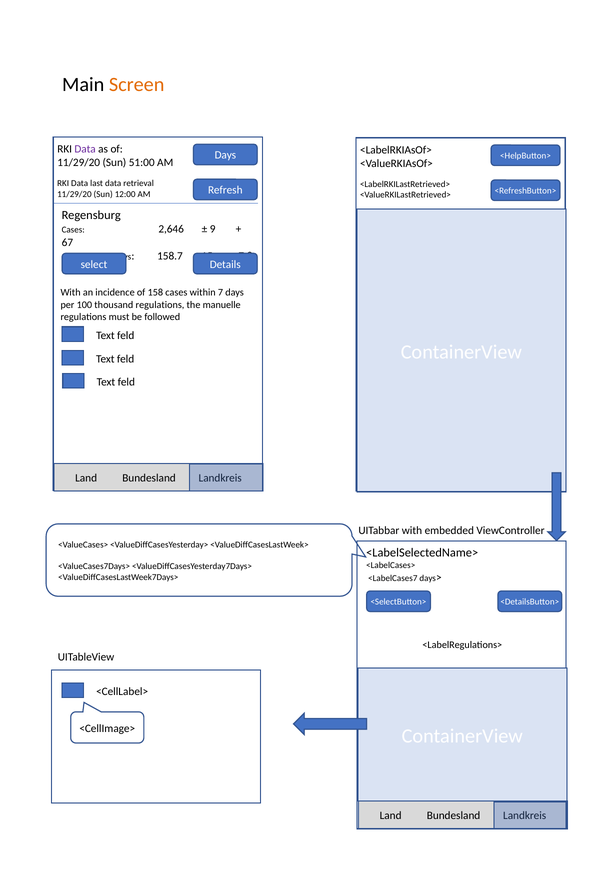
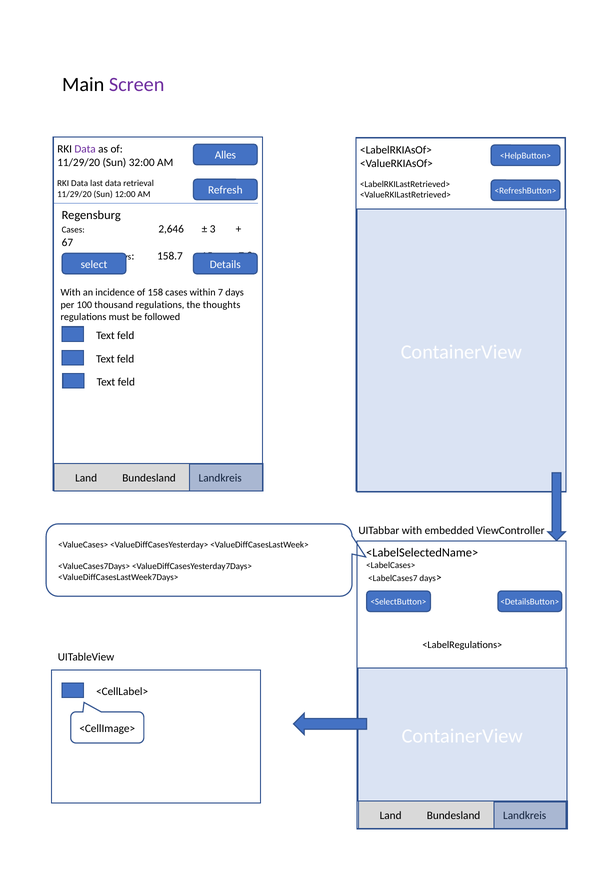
Screen colour: orange -> purple
Days at (225, 155): Days -> Alles
51:00: 51:00 -> 32:00
9: 9 -> 3
manuelle: manuelle -> thoughts
